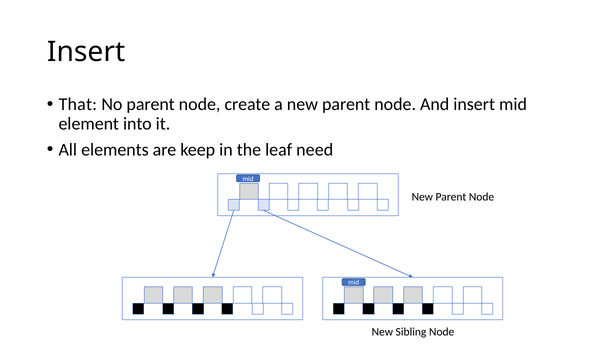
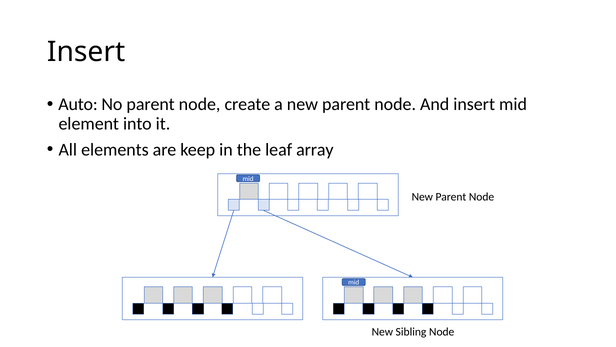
That: That -> Auto
need: need -> array
